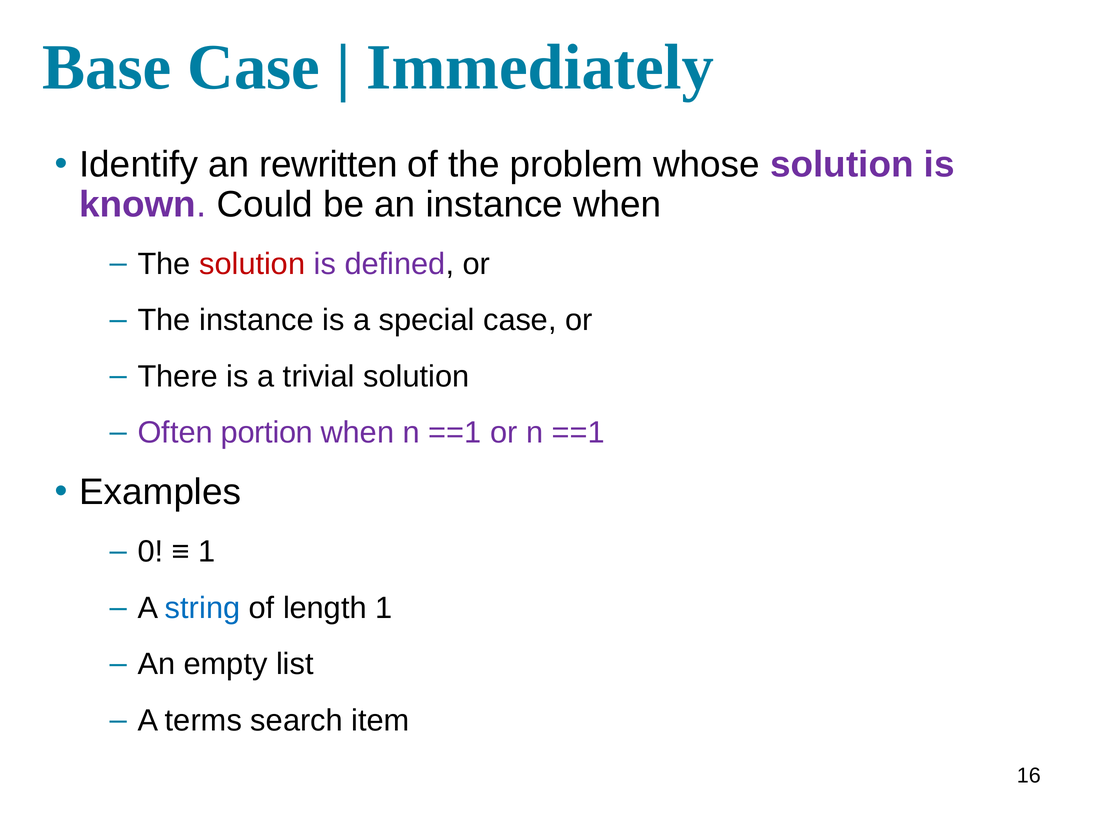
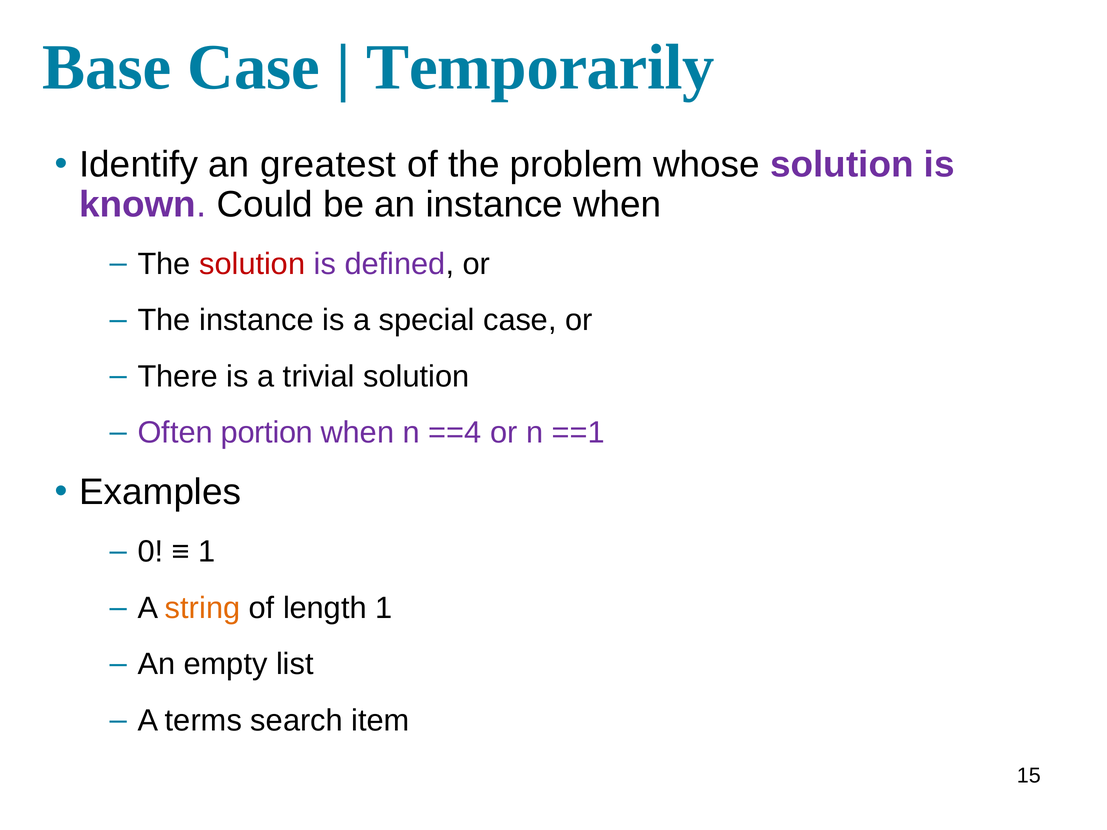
Immediately: Immediately -> Temporarily
rewritten: rewritten -> greatest
when n ==1: ==1 -> ==4
string colour: blue -> orange
16: 16 -> 15
